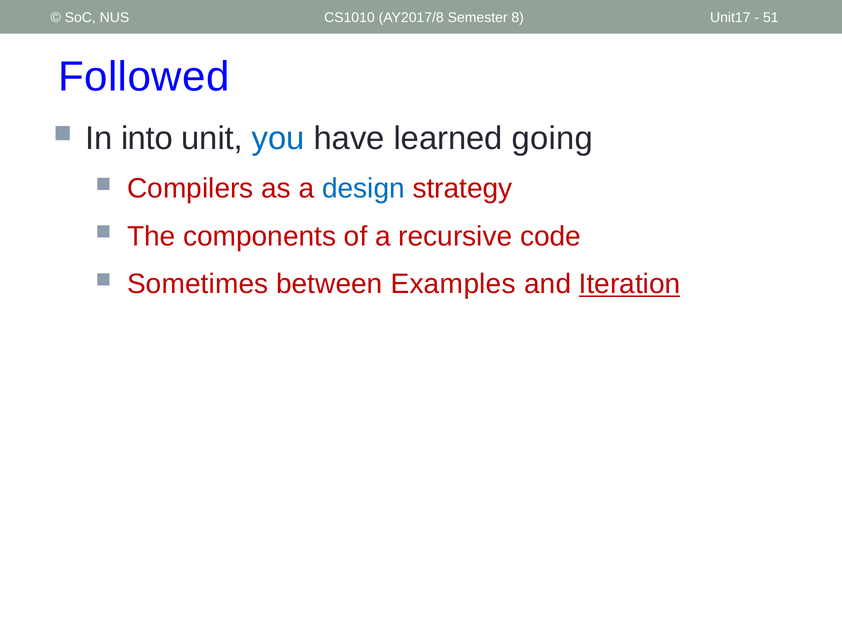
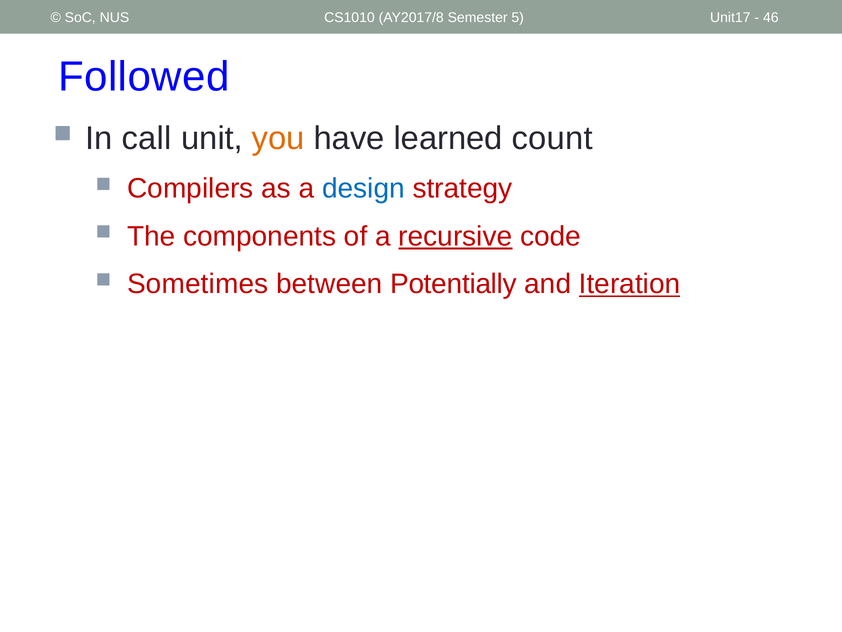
8: 8 -> 5
51: 51 -> 46
into: into -> call
you colour: blue -> orange
going: going -> count
recursive underline: none -> present
Examples: Examples -> Potentially
